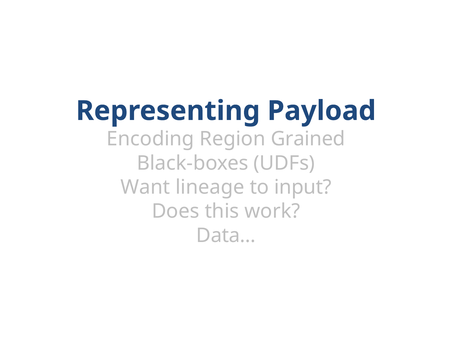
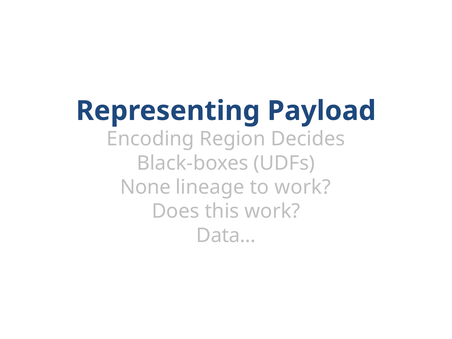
Grained: Grained -> Decides
Want: Want -> None
to input: input -> work
